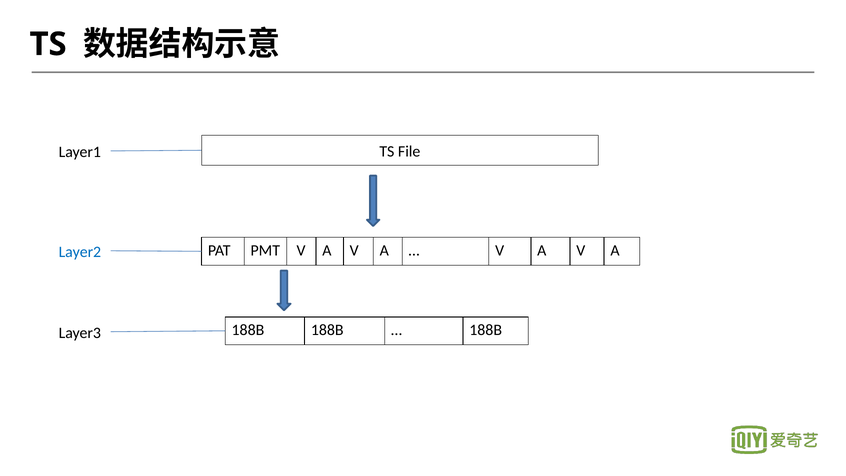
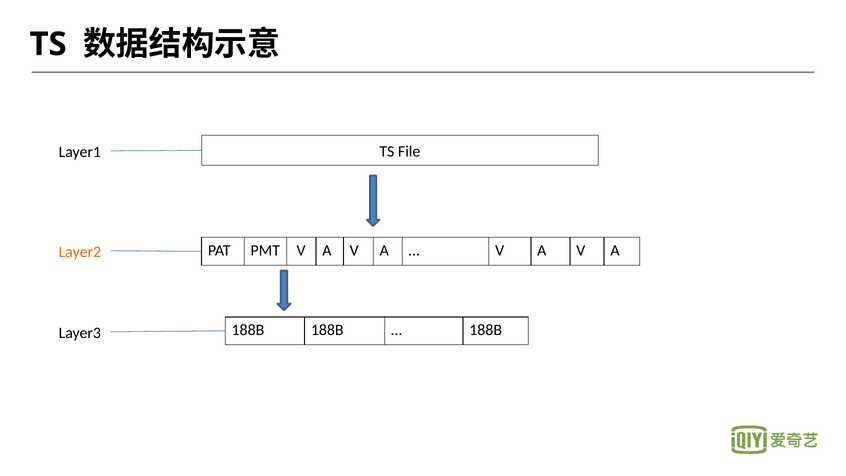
Layer2 colour: blue -> orange
